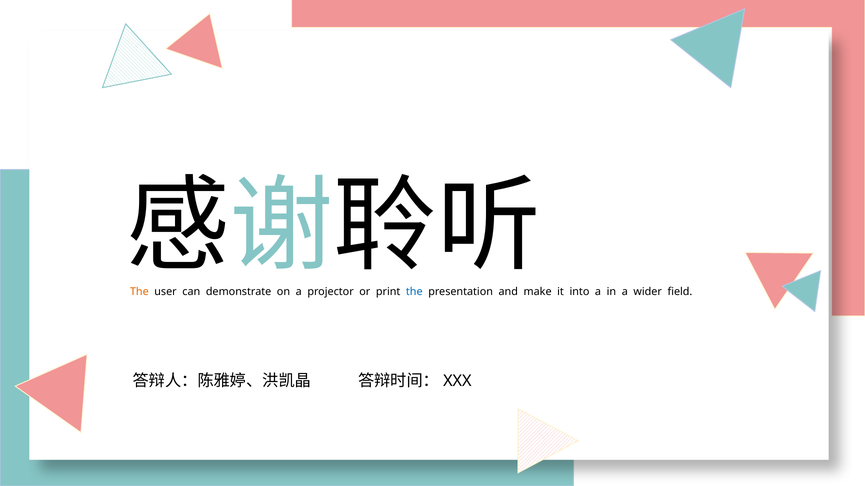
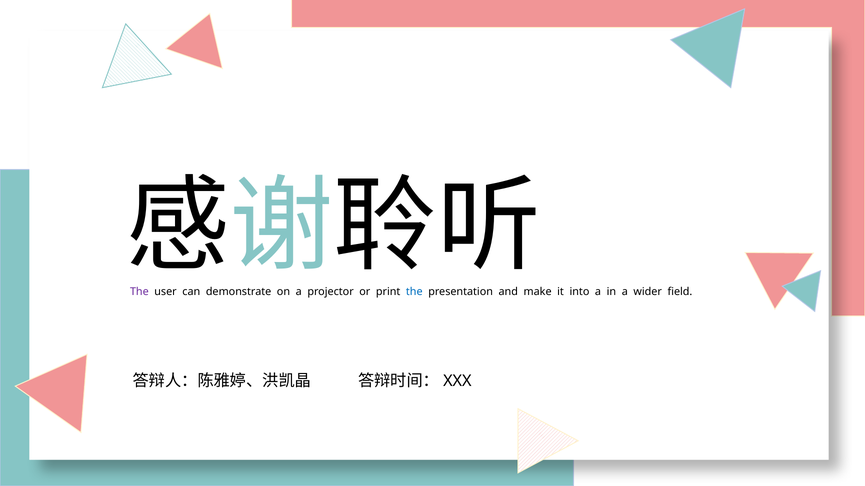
The at (139, 292) colour: orange -> purple
